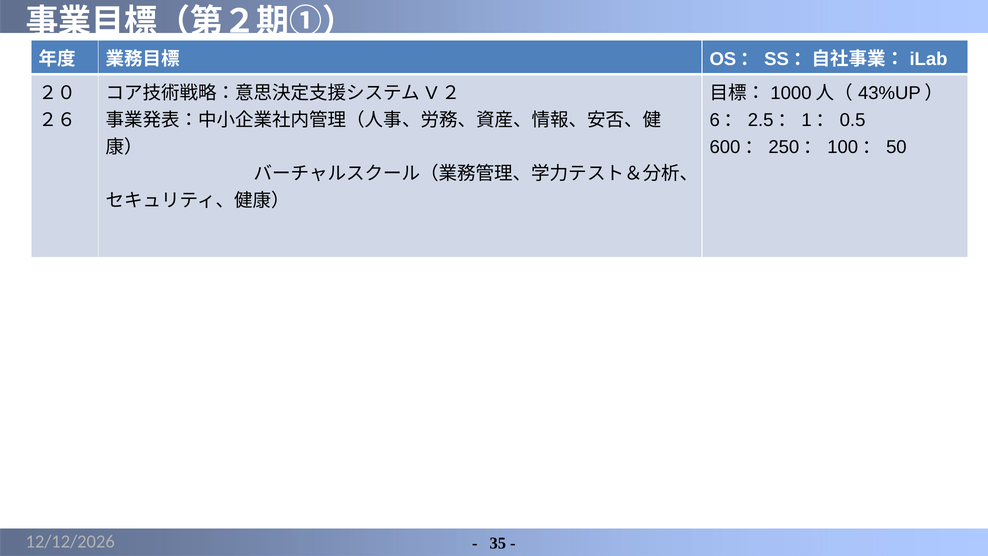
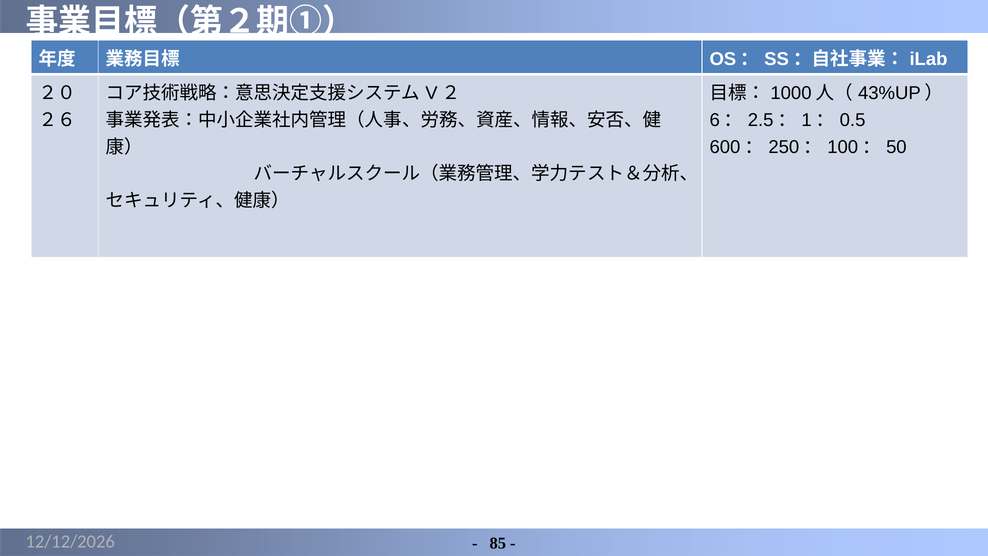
35: 35 -> 85
